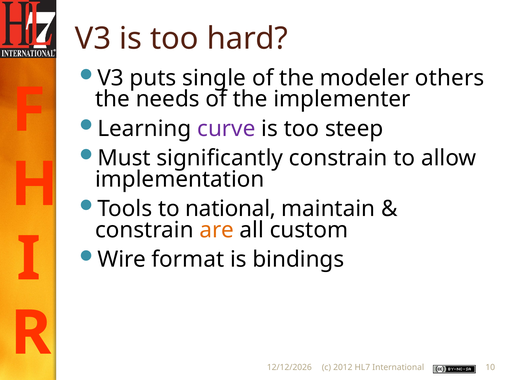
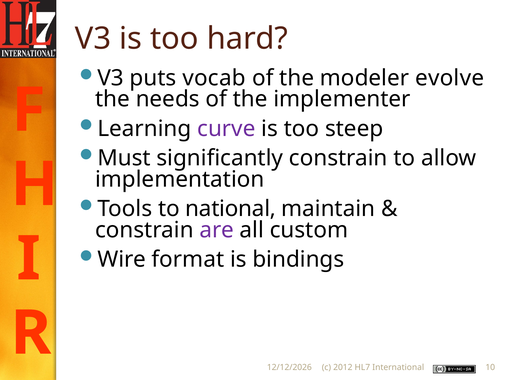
single: single -> vocab
others: others -> evolve
are colour: orange -> purple
